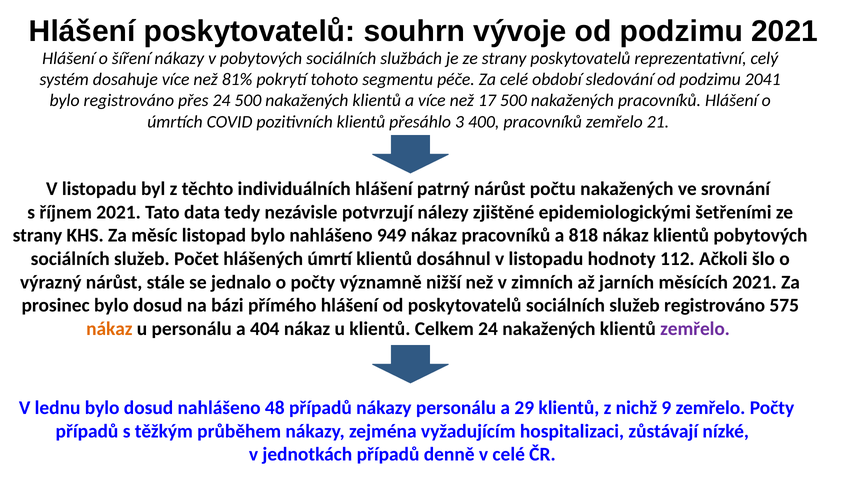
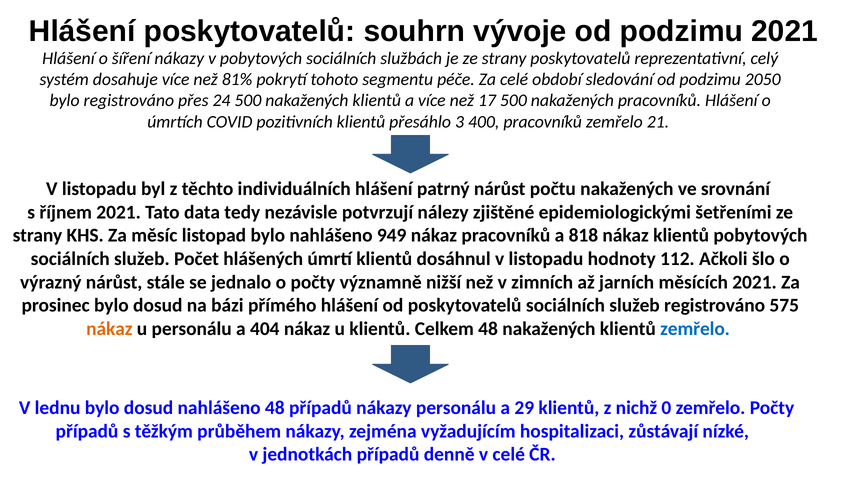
2041: 2041 -> 2050
Celkem 24: 24 -> 48
zemřelo at (695, 329) colour: purple -> blue
9: 9 -> 0
